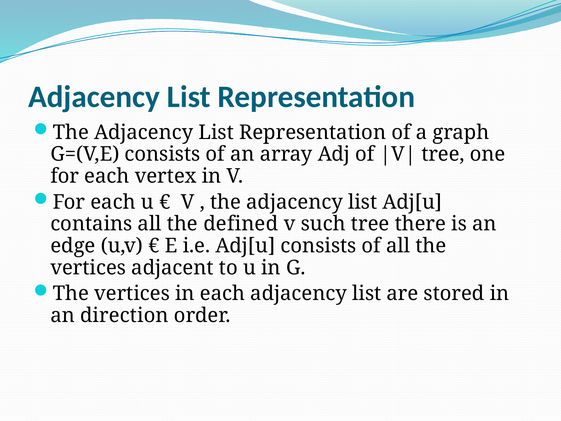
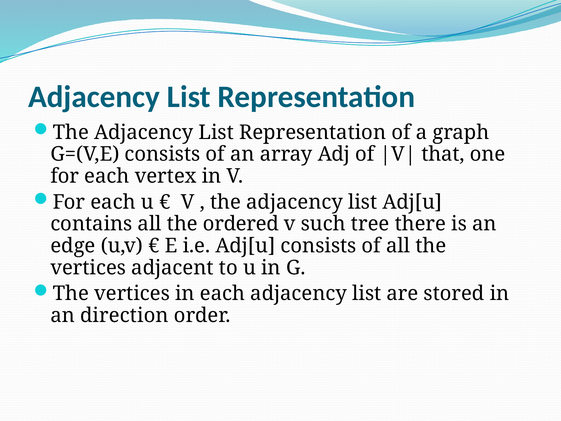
tree at (443, 154): tree -> that
defined: defined -> ordered
